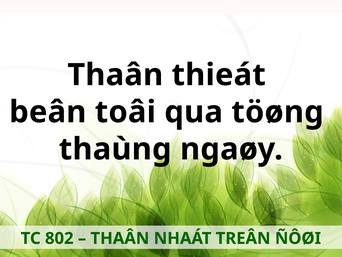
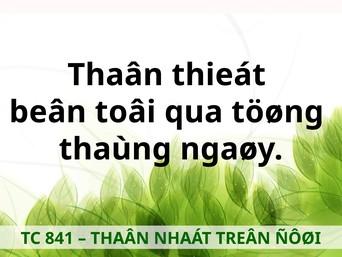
802: 802 -> 841
